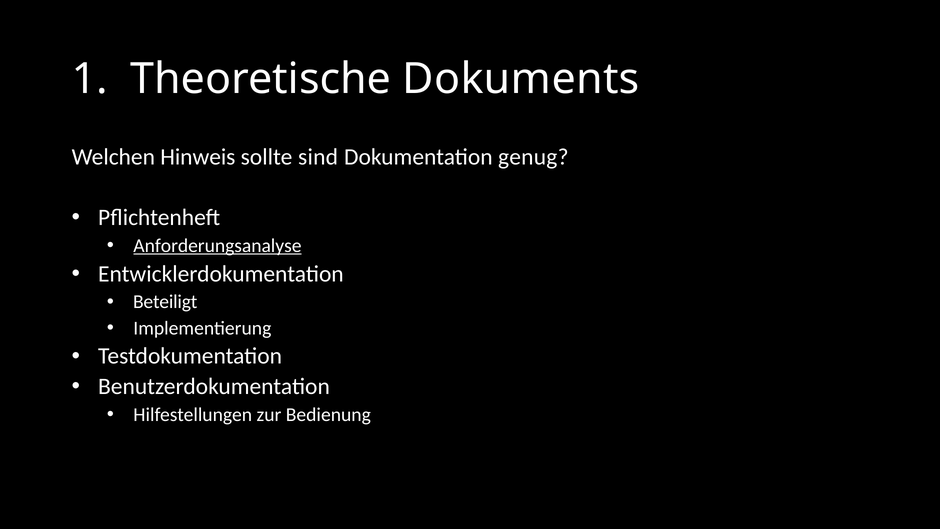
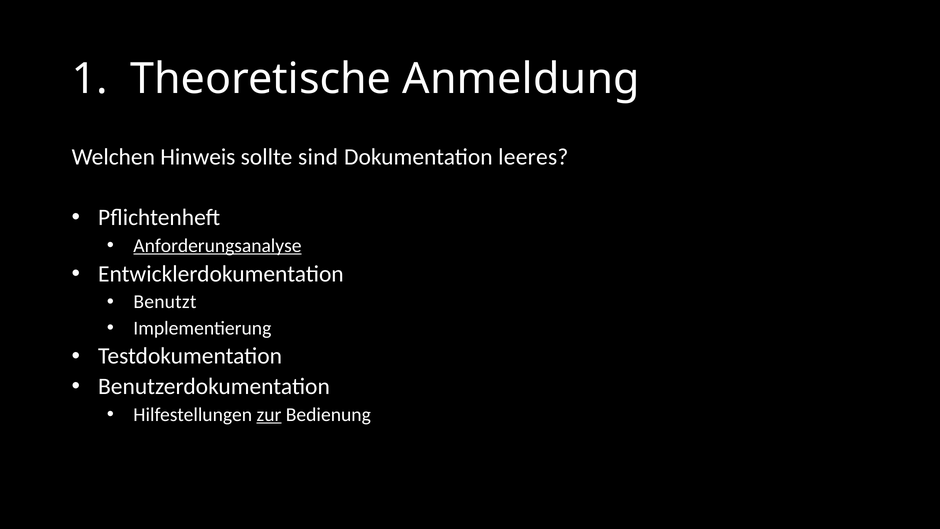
Dokuments: Dokuments -> Anmeldung
genug: genug -> leeres
Beteiligt: Beteiligt -> Benutzt
zur underline: none -> present
